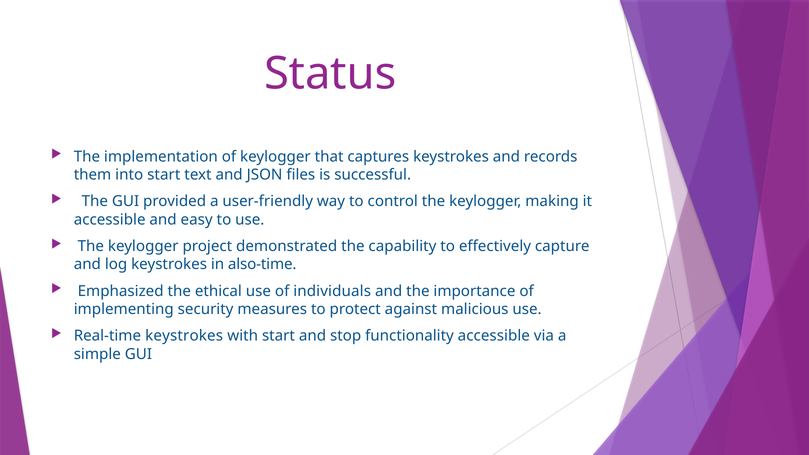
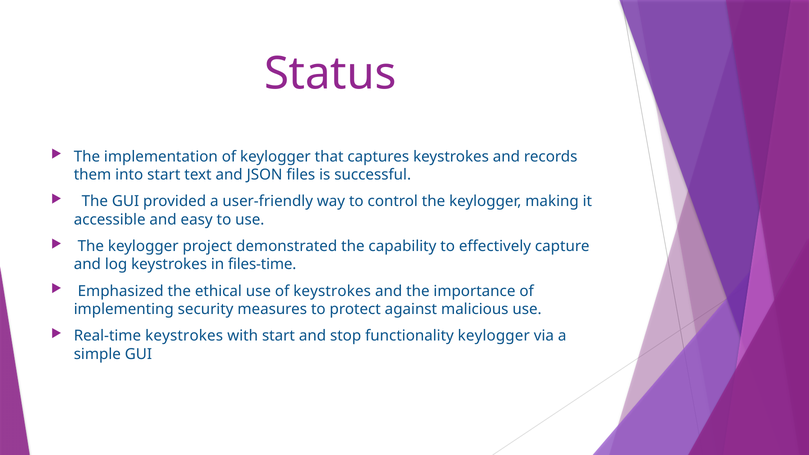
also-time: also-time -> files-time
of individuals: individuals -> keystrokes
functionality accessible: accessible -> keylogger
